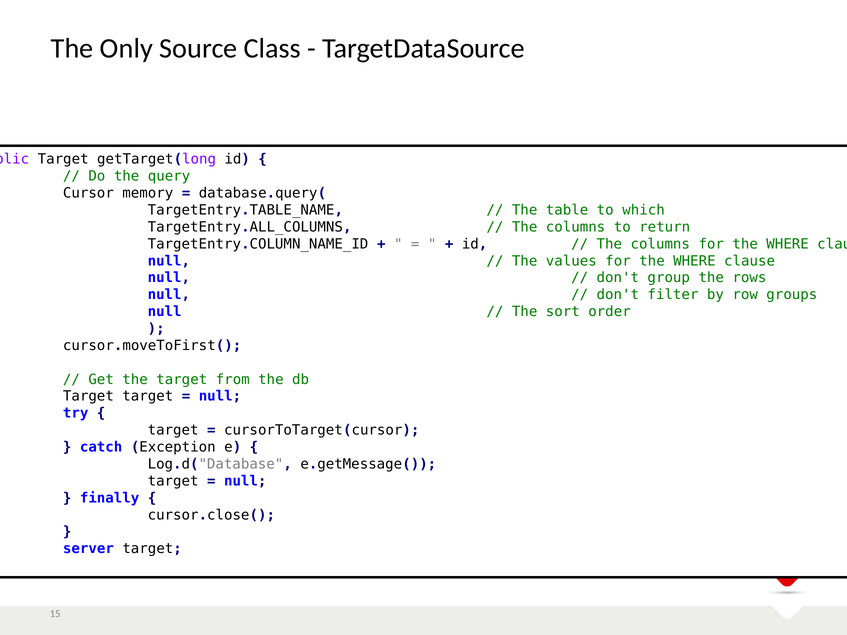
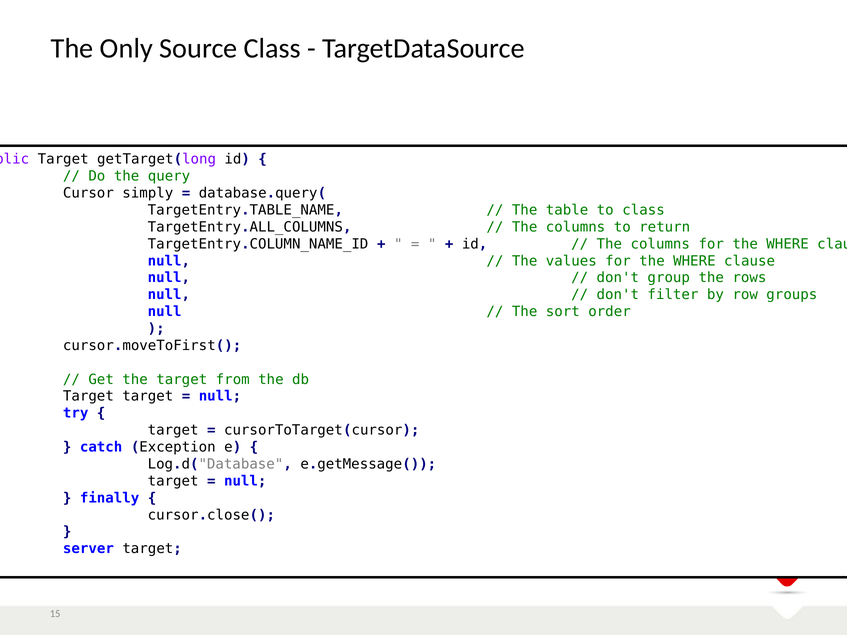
memory: memory -> simply
to which: which -> class
